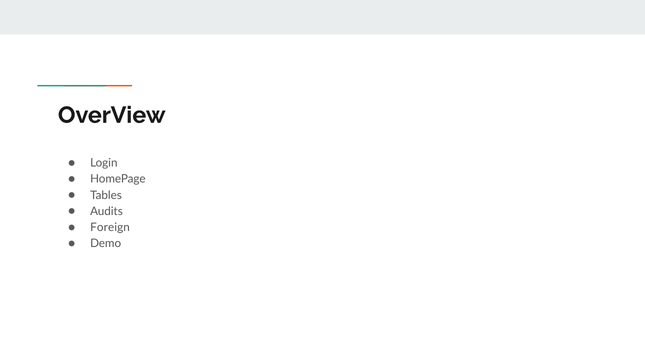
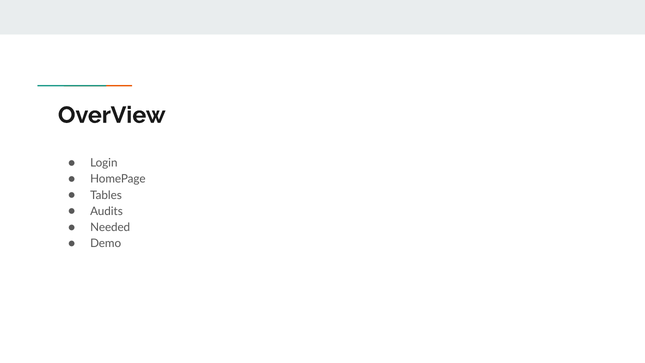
Foreign: Foreign -> Needed
